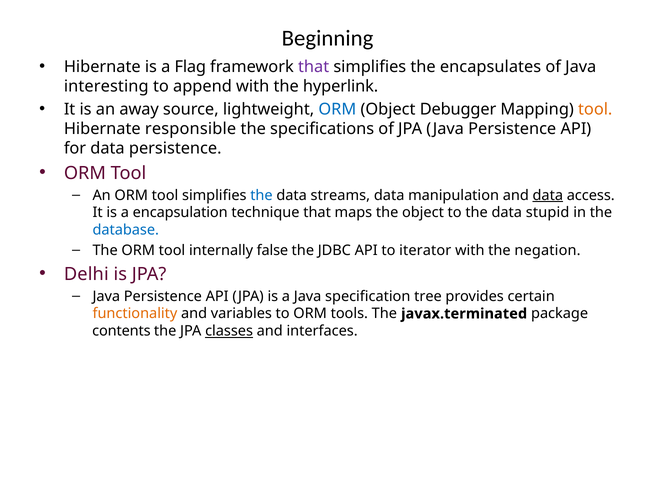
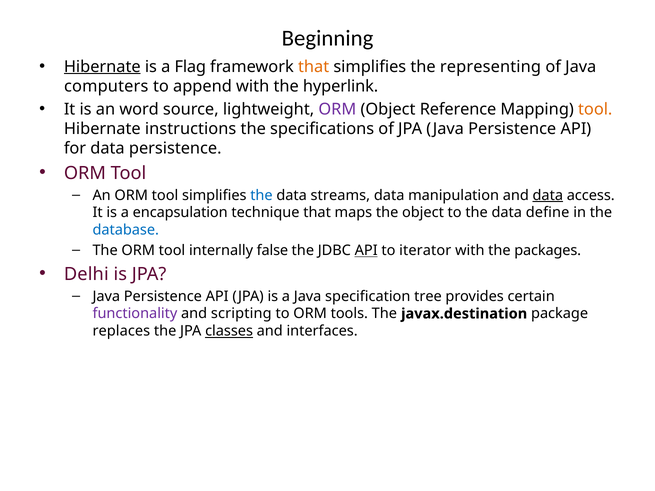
Hibernate at (102, 67) underline: none -> present
that at (314, 67) colour: purple -> orange
encapsulates: encapsulates -> representing
interesting: interesting -> computers
away: away -> word
ORM at (337, 109) colour: blue -> purple
Debugger: Debugger -> Reference
responsible: responsible -> instructions
stupid: stupid -> define
API at (366, 251) underline: none -> present
negation: negation -> packages
functionality colour: orange -> purple
variables: variables -> scripting
javax.terminated: javax.terminated -> javax.destination
contents: contents -> replaces
